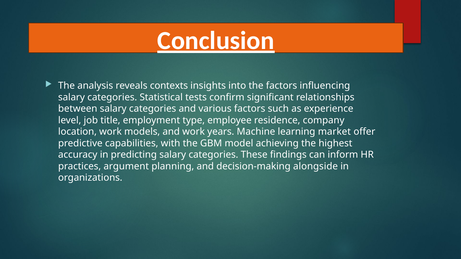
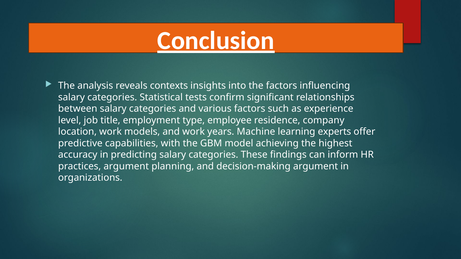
market: market -> experts
decision-making alongside: alongside -> argument
